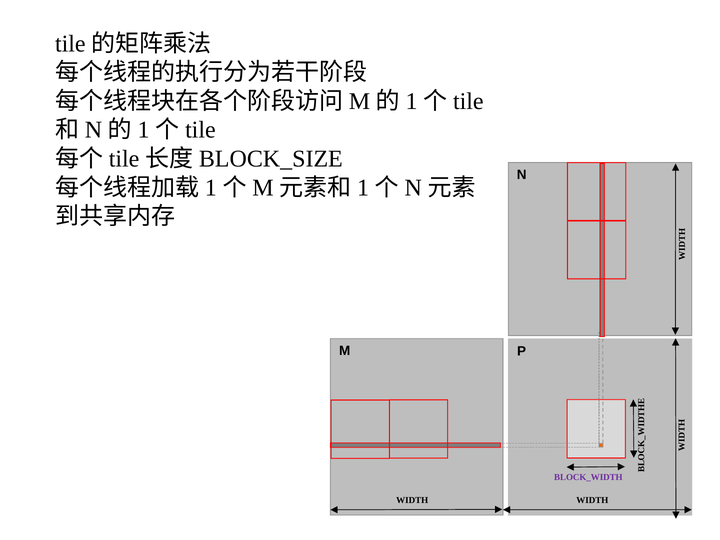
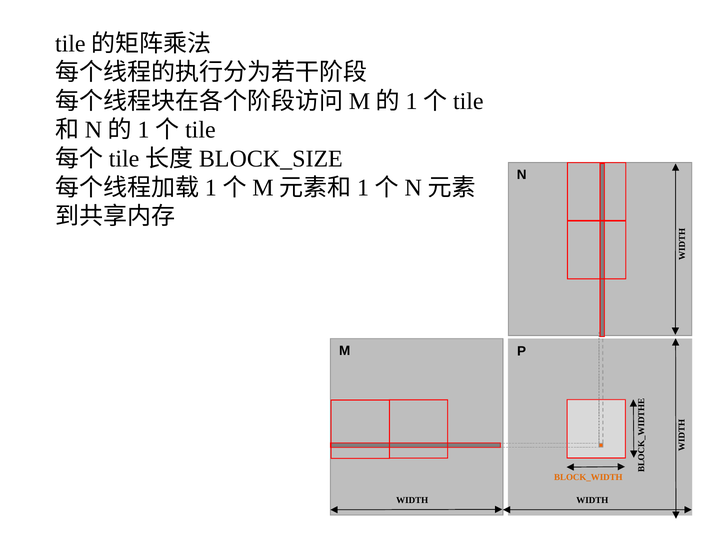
BLOCK_WIDTH colour: purple -> orange
